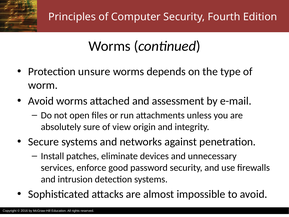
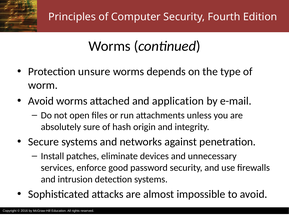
assessment: assessment -> application
view: view -> hash
